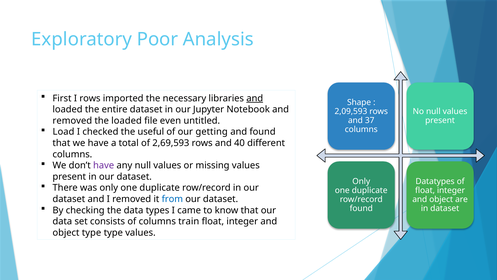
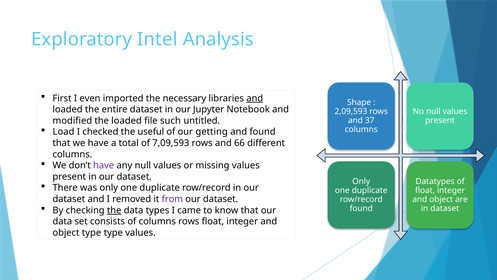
Poor: Poor -> Intel
I rows: rows -> even
removed at (72, 121): removed -> modified
even: even -> such
2,69,593: 2,69,593 -> 7,09,593
40: 40 -> 66
from colour: blue -> purple
the at (114, 210) underline: none -> present
columns train: train -> rows
